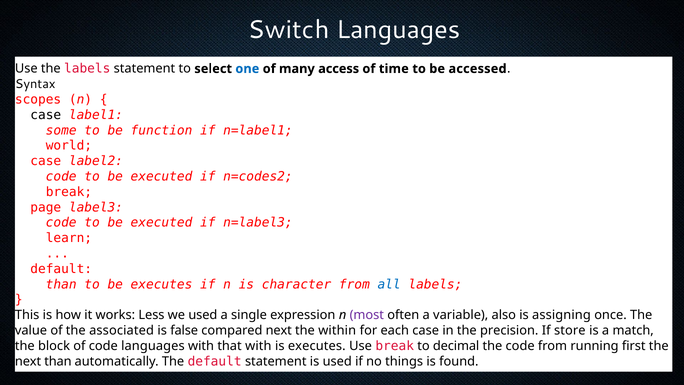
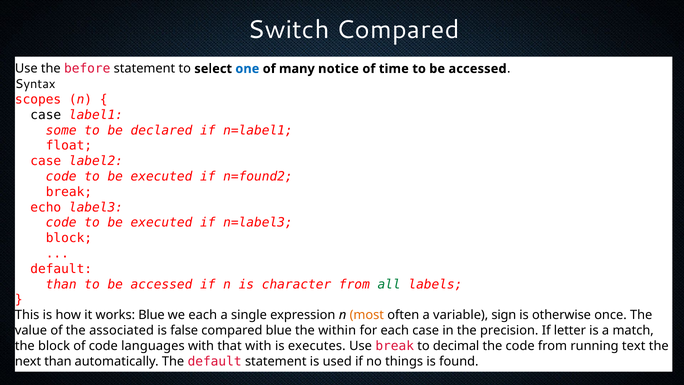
Switch Languages: Languages -> Compared
the labels: labels -> before
access: access -> notice
function: function -> declared
world: world -> float
n=codes2: n=codes2 -> n=found2
page: page -> echo
learn at (69, 238): learn -> block
executes at (161, 284): executes -> accessed
all colour: blue -> green
works Less: Less -> Blue
we used: used -> each
most colour: purple -> orange
also: also -> sign
assigning: assigning -> otherwise
compared next: next -> blue
store: store -> letter
first: first -> text
